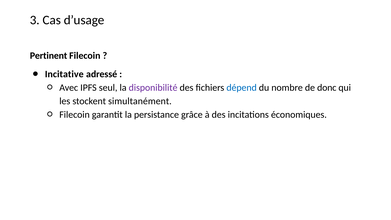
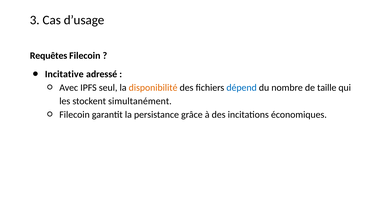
Pertinent: Pertinent -> Requêtes
disponibilité colour: purple -> orange
donc: donc -> taille
